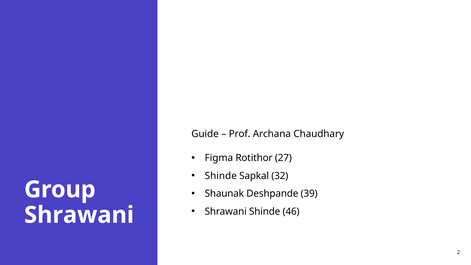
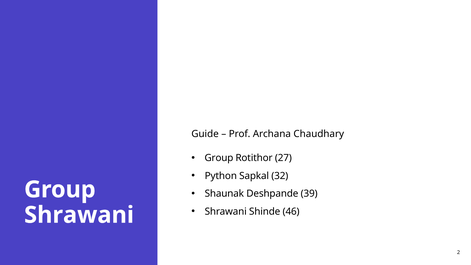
Figma at (219, 158): Figma -> Group
Shinde at (221, 176): Shinde -> Python
